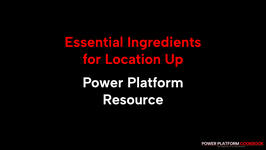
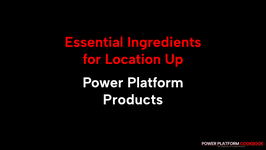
Resource: Resource -> Products
